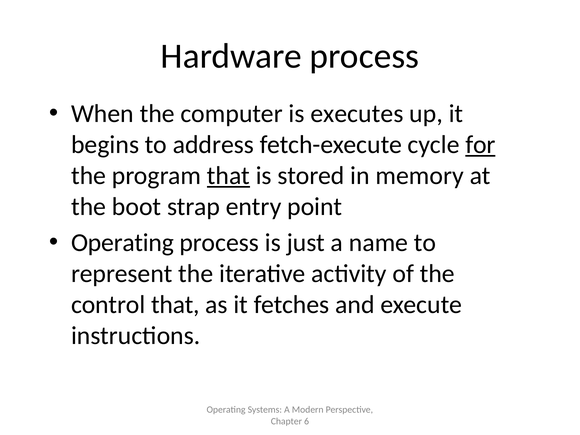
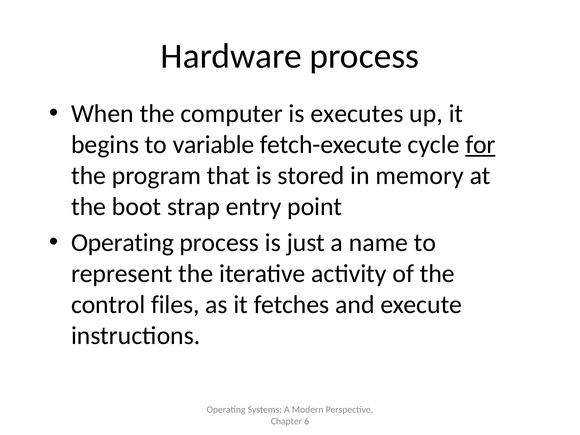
address: address -> variable
that at (228, 176) underline: present -> none
control that: that -> files
